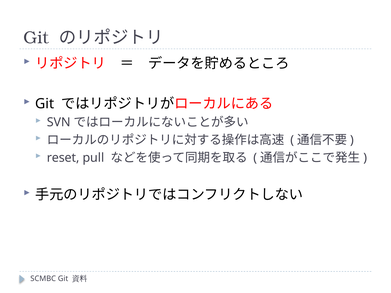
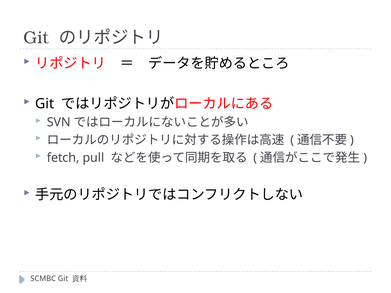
reset: reset -> fetch
